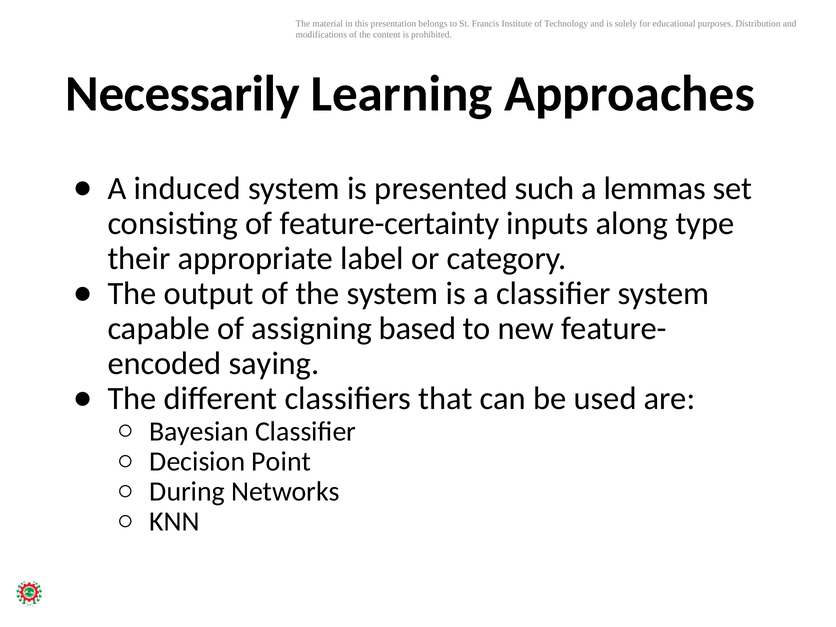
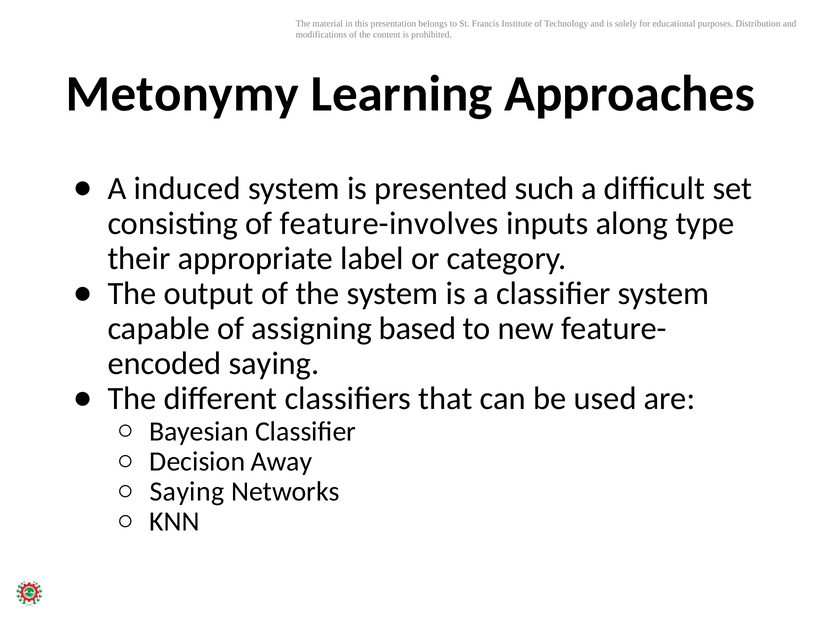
Necessarily: Necessarily -> Metonymy
lemmas: lemmas -> difﬁcult
feature-certainty: feature-certainty -> feature-involves
Point: Point -> Away
During at (187, 492): During -> Saying
